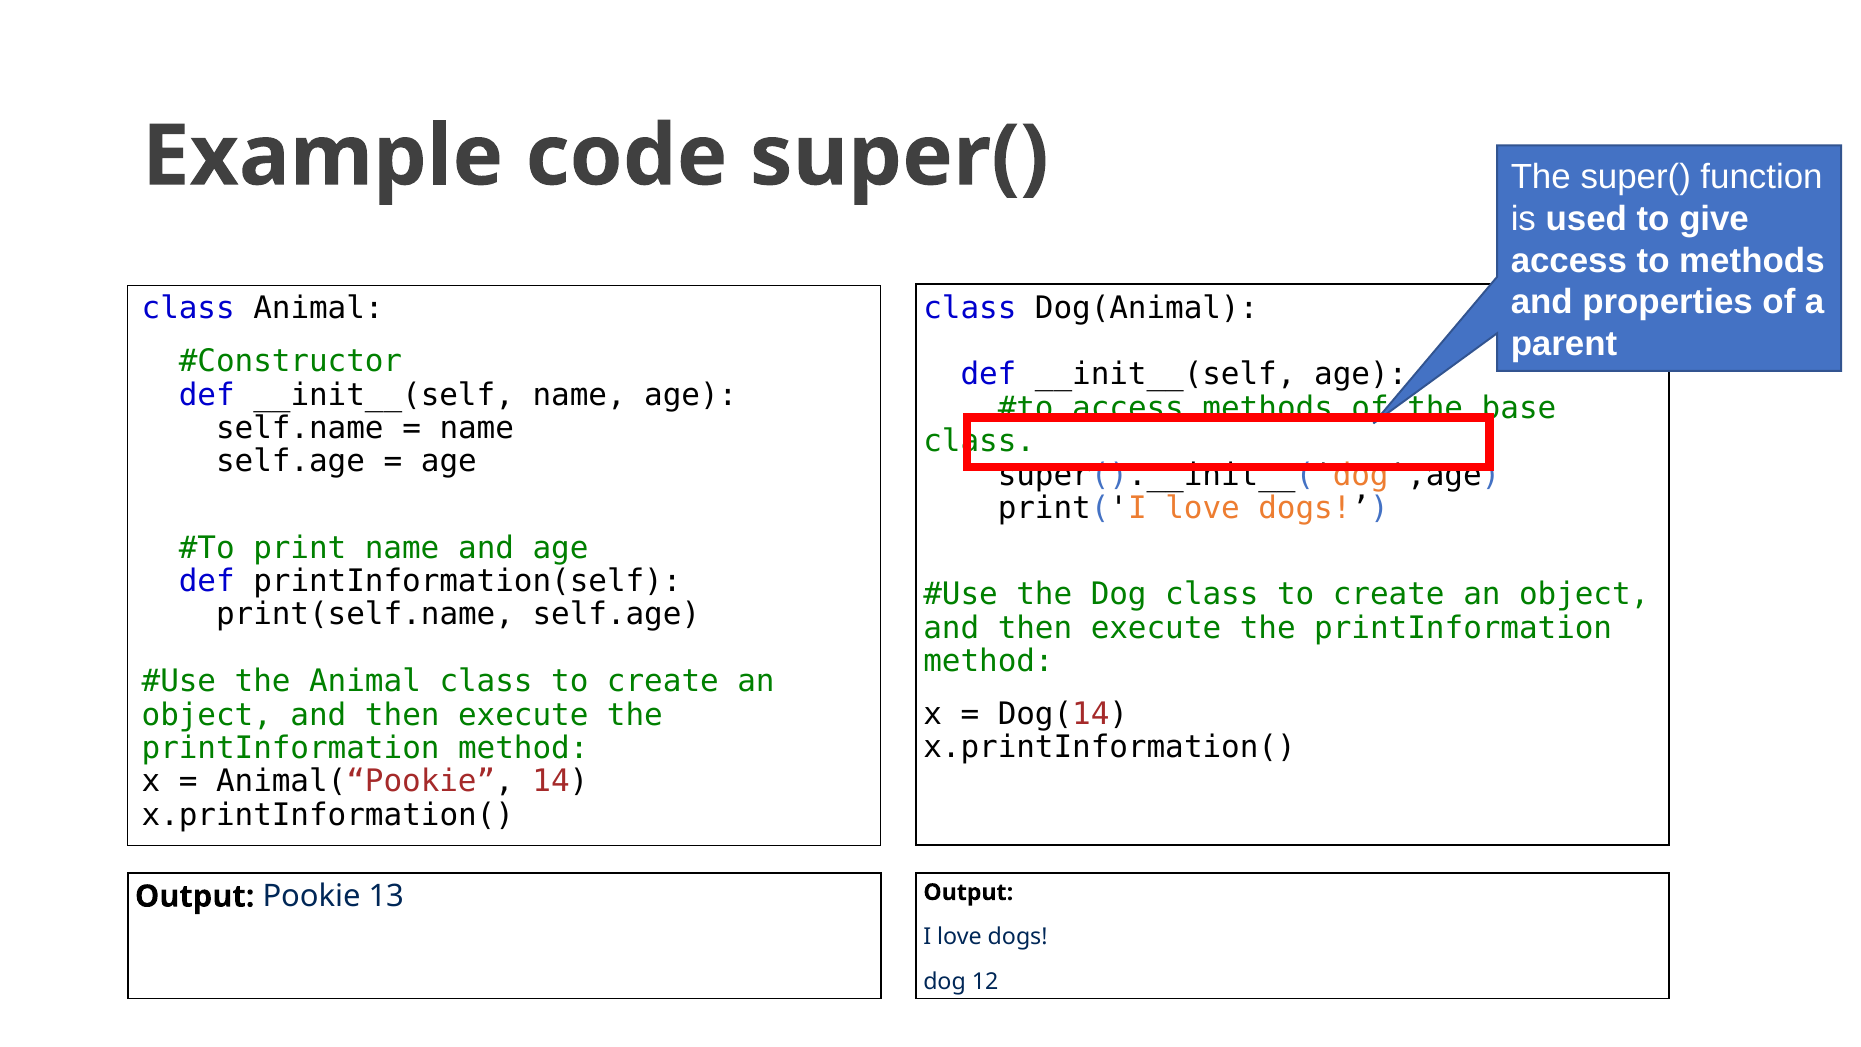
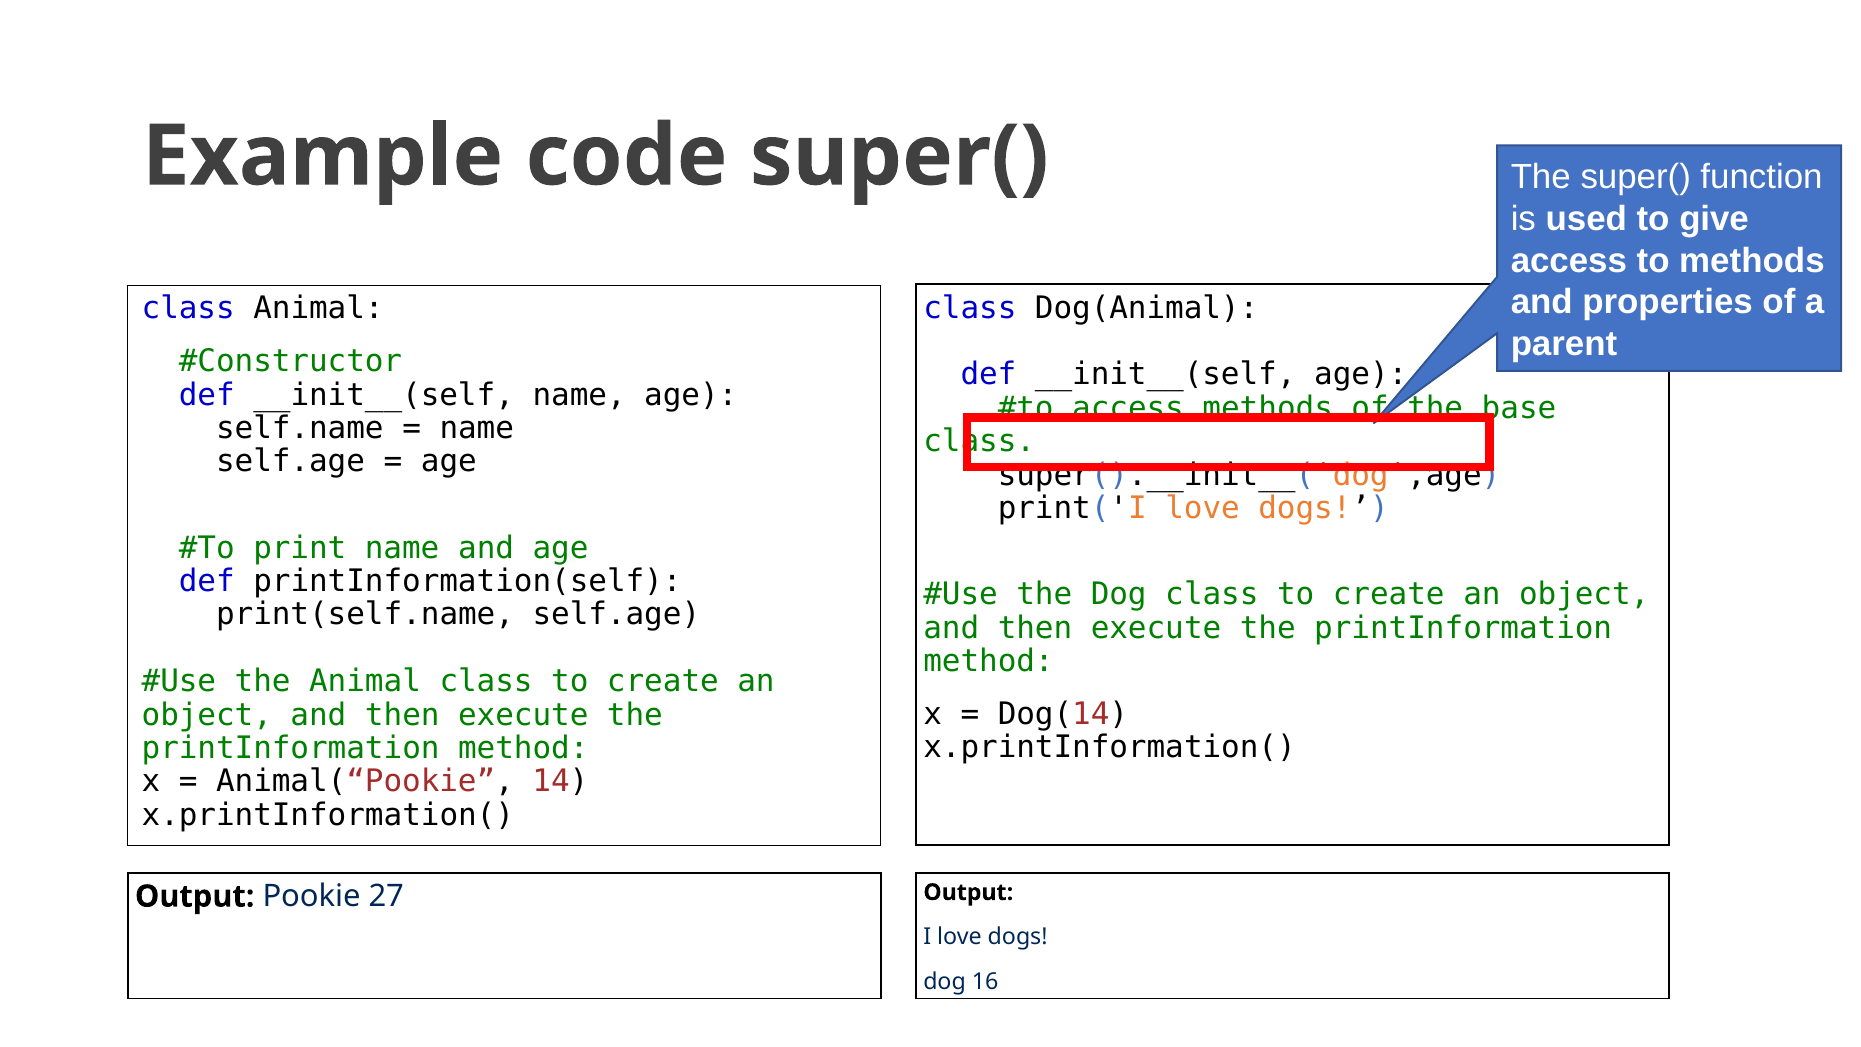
13: 13 -> 27
12: 12 -> 16
